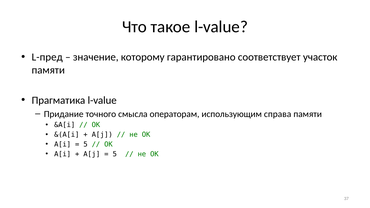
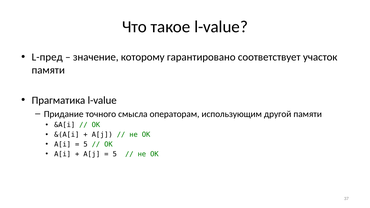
справа: справа -> другой
